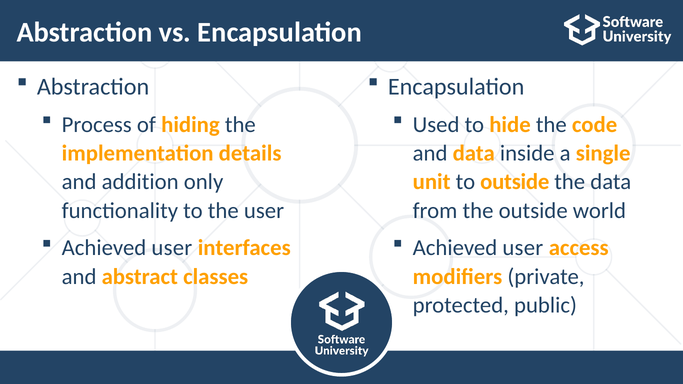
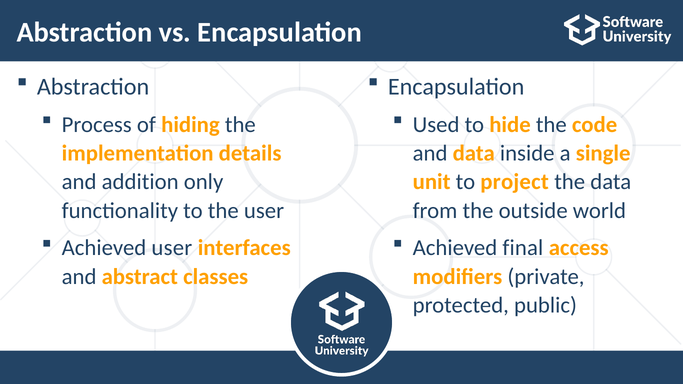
to outside: outside -> project
user at (523, 248): user -> final
